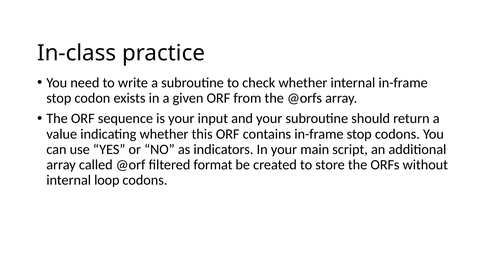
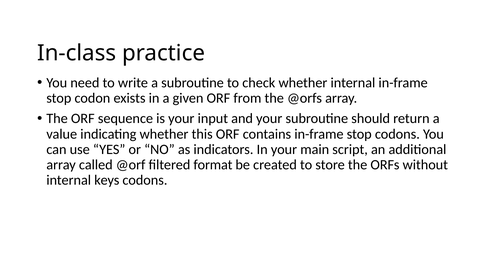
loop: loop -> keys
